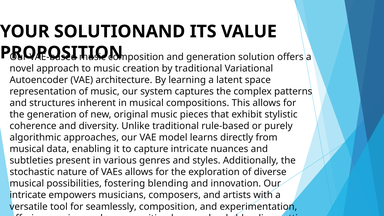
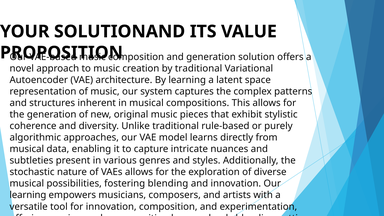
intricate at (28, 195): intricate -> learning
for seamlessly: seamlessly -> innovation
